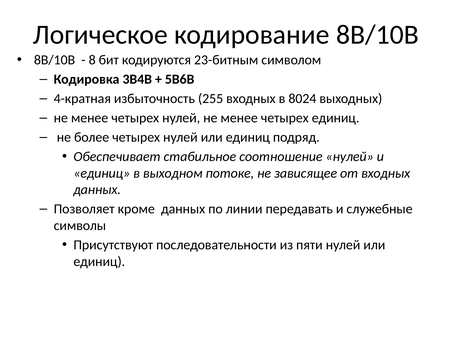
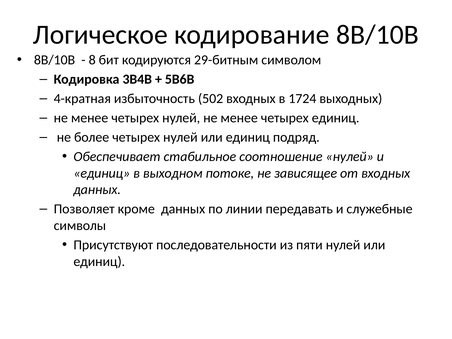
23-битным: 23-битным -> 29-битным
255: 255 -> 502
8024: 8024 -> 1724
